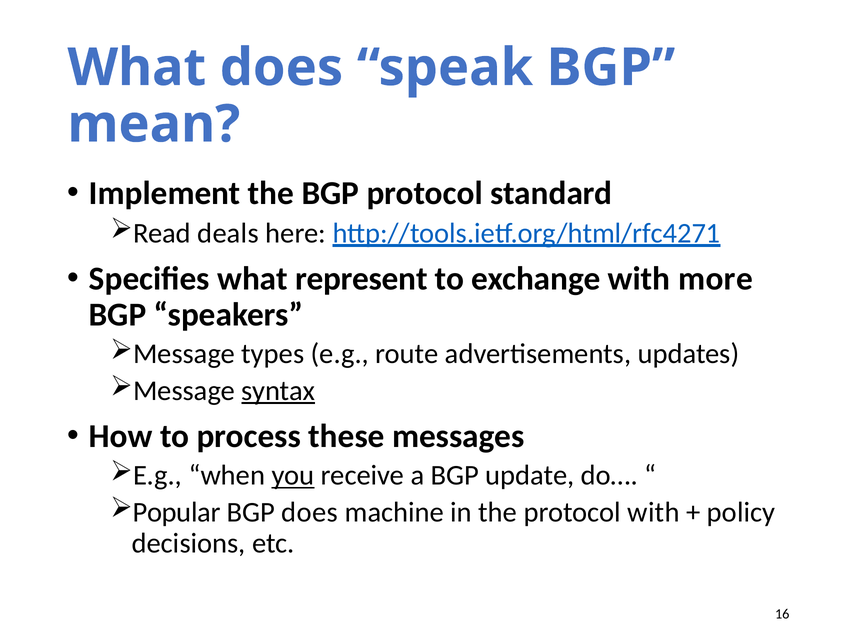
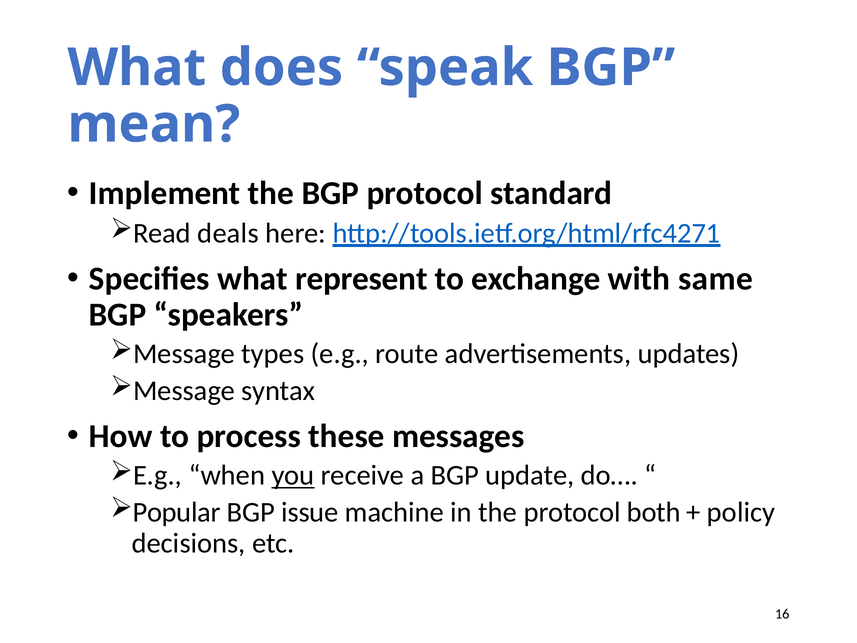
more: more -> same
syntax underline: present -> none
BGP does: does -> issue
protocol with: with -> both
